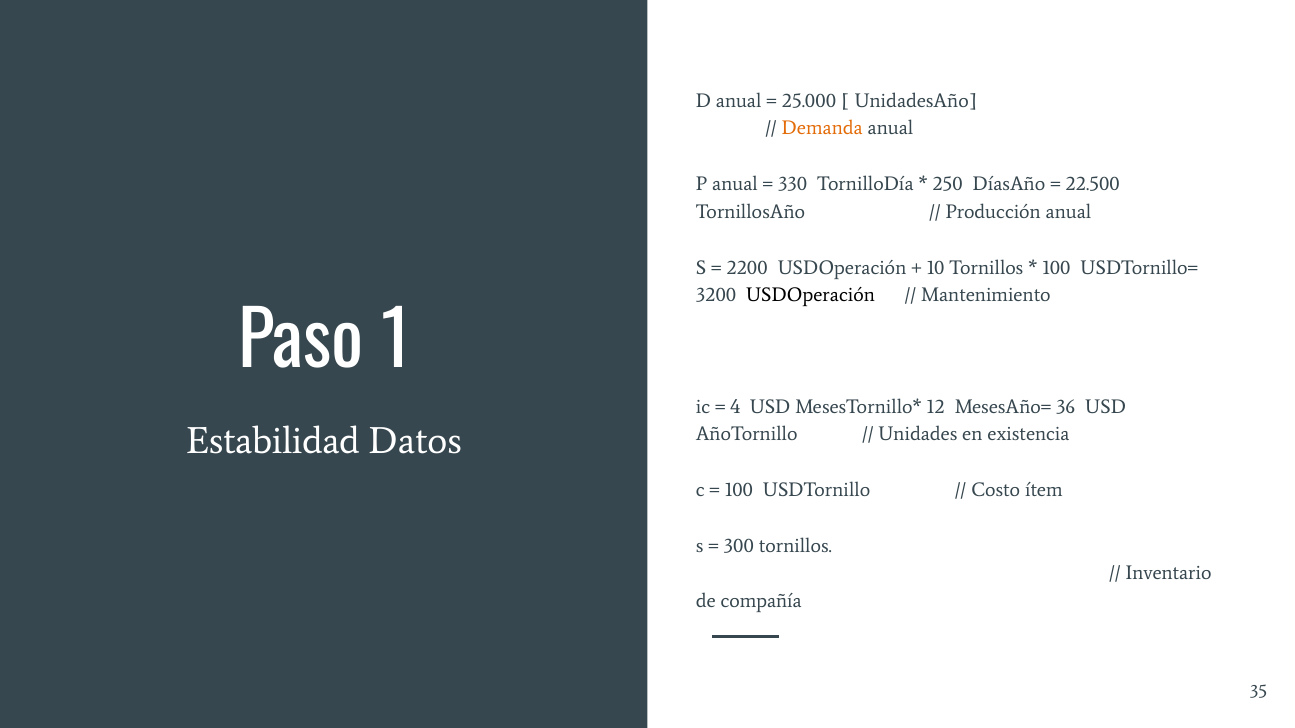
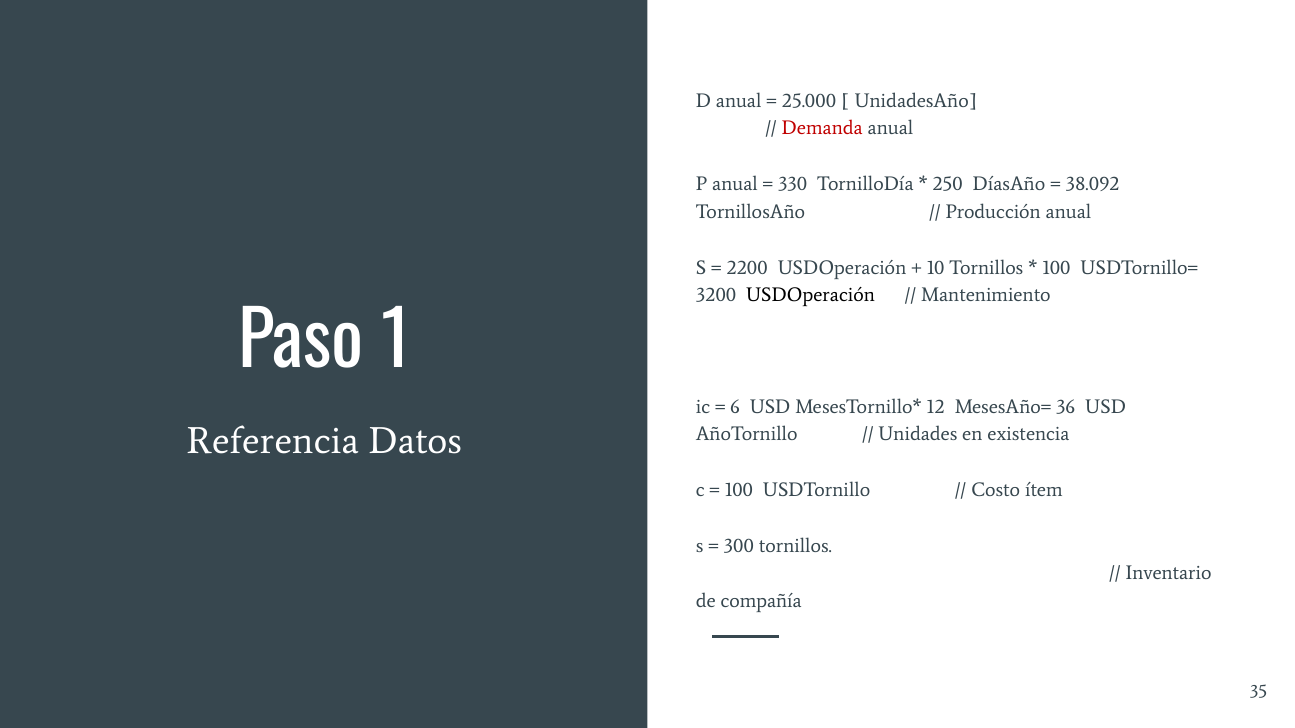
Demanda colour: orange -> red
22.500: 22.500 -> 38.092
4: 4 -> 6
Estabilidad: Estabilidad -> Referencia
